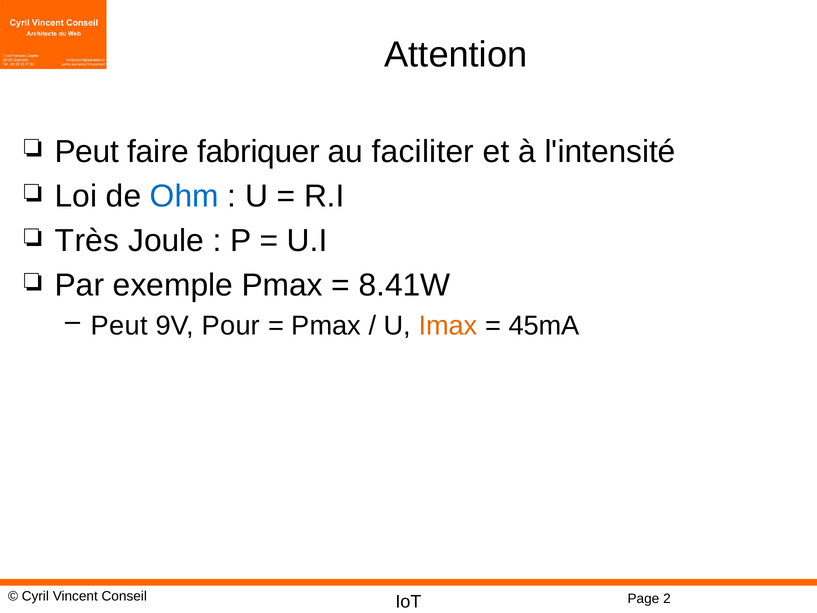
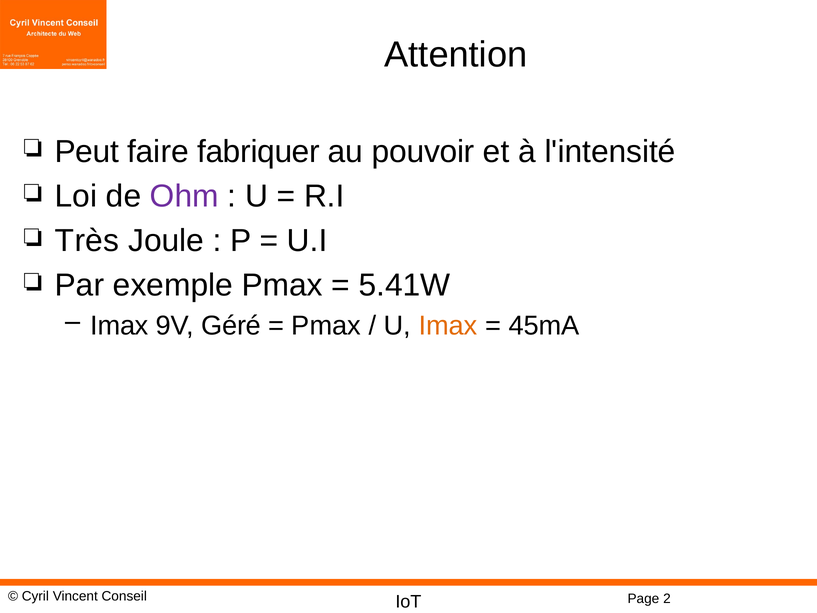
faciliter: faciliter -> pouvoir
Ohm colour: blue -> purple
8.41W: 8.41W -> 5.41W
Peut at (119, 326): Peut -> Imax
Pour: Pour -> Géré
